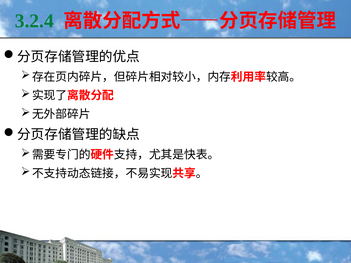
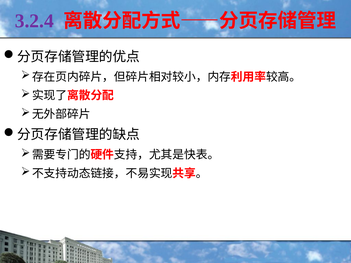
3.2.4 colour: green -> purple
